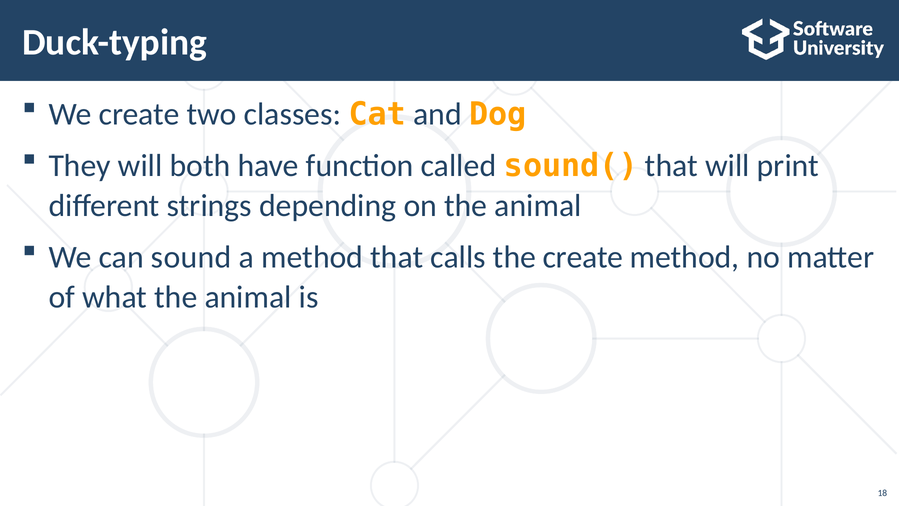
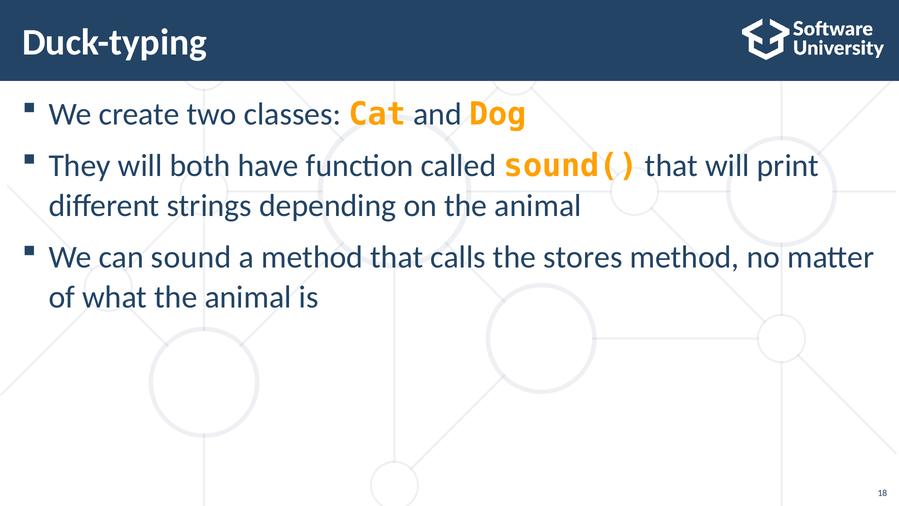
the create: create -> stores
